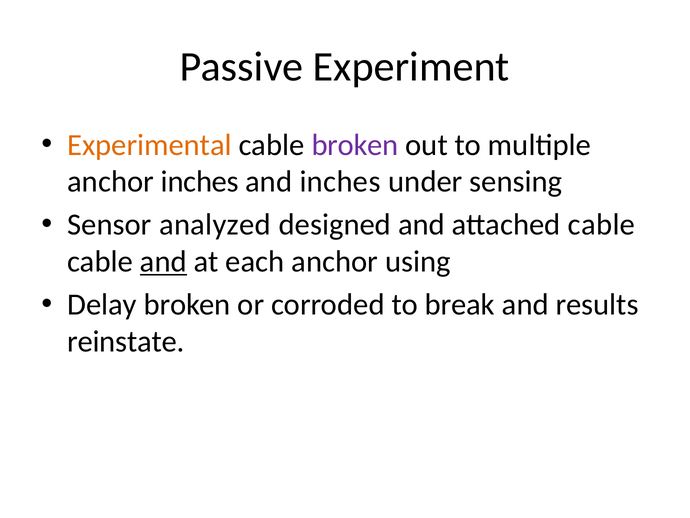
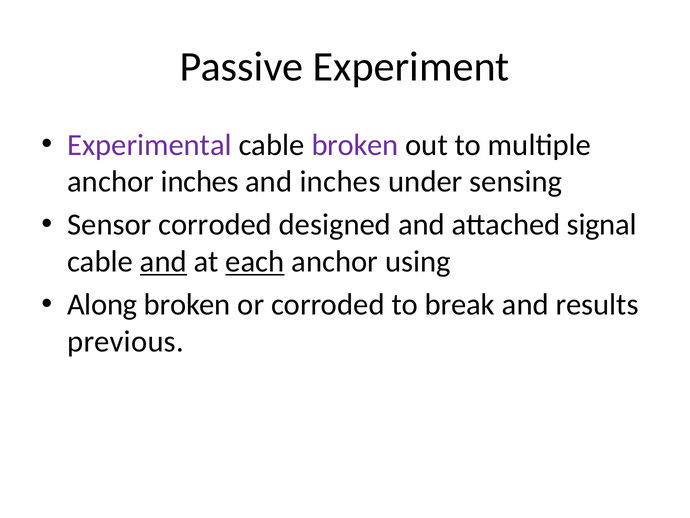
Experimental colour: orange -> purple
Sensor analyzed: analyzed -> corroded
attached cable: cable -> signal
each underline: none -> present
Delay: Delay -> Along
reinstate: reinstate -> previous
